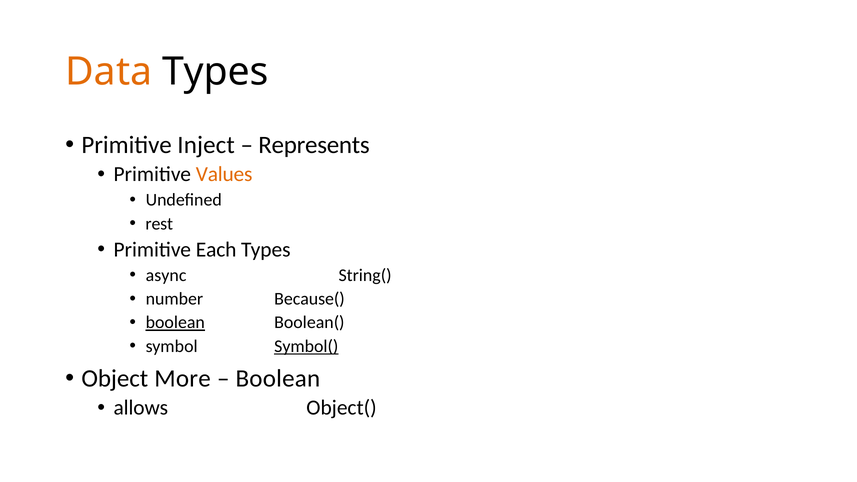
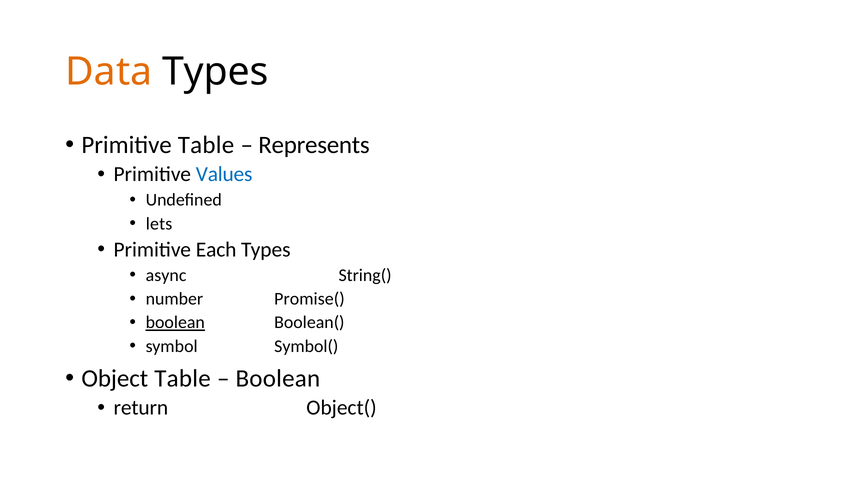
Primitive Inject: Inject -> Table
Values colour: orange -> blue
rest: rest -> lets
Because(: Because( -> Promise(
Symbol( underline: present -> none
Object More: More -> Table
allows: allows -> return
